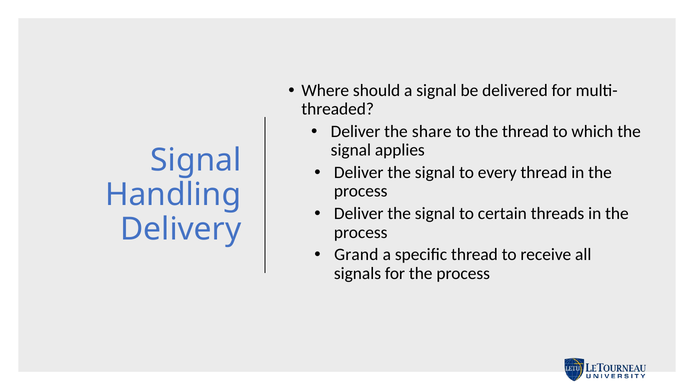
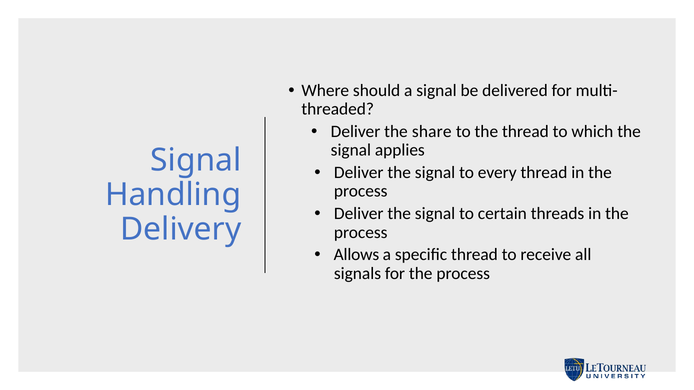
Grand: Grand -> Allows
